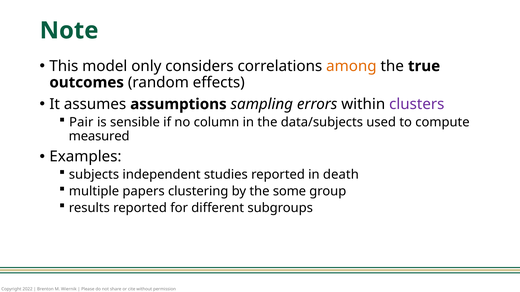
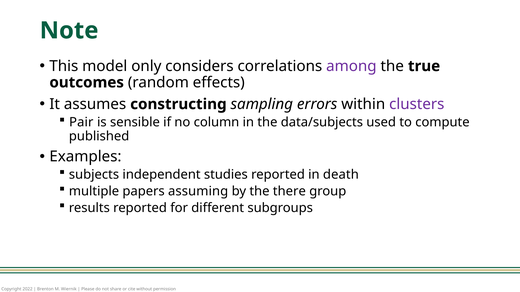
among colour: orange -> purple
assumptions: assumptions -> constructing
measured: measured -> published
clustering: clustering -> assuming
some: some -> there
